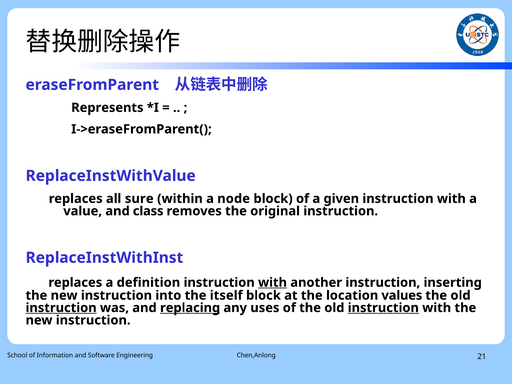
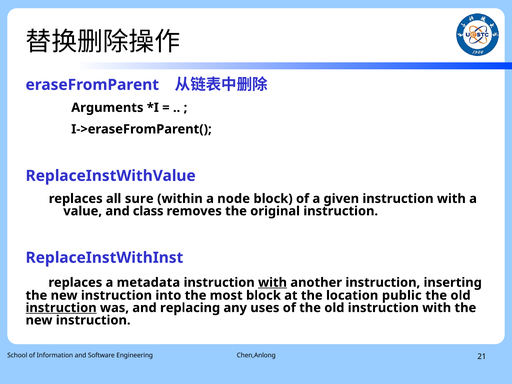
Represents: Represents -> Arguments
definition: definition -> metadata
itself: itself -> most
values: values -> public
replacing underline: present -> none
instruction at (383, 308) underline: present -> none
